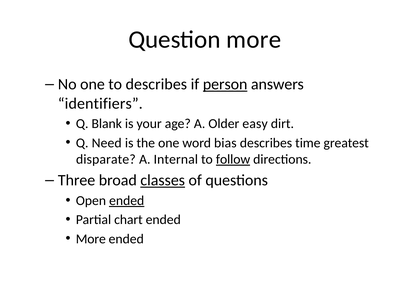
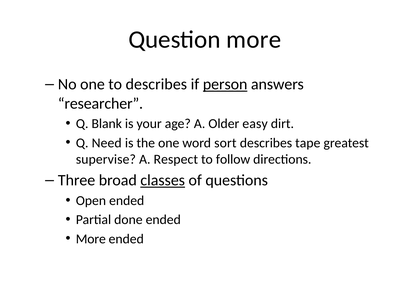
identifiers: identifiers -> researcher
bias: bias -> sort
time: time -> tape
disparate: disparate -> supervise
Internal: Internal -> Respect
follow underline: present -> none
ended at (127, 201) underline: present -> none
chart: chart -> done
